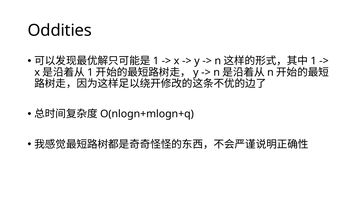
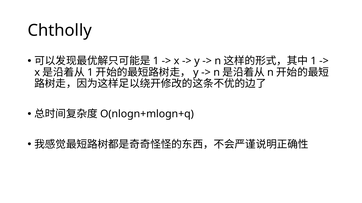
Oddities: Oddities -> Chtholly
